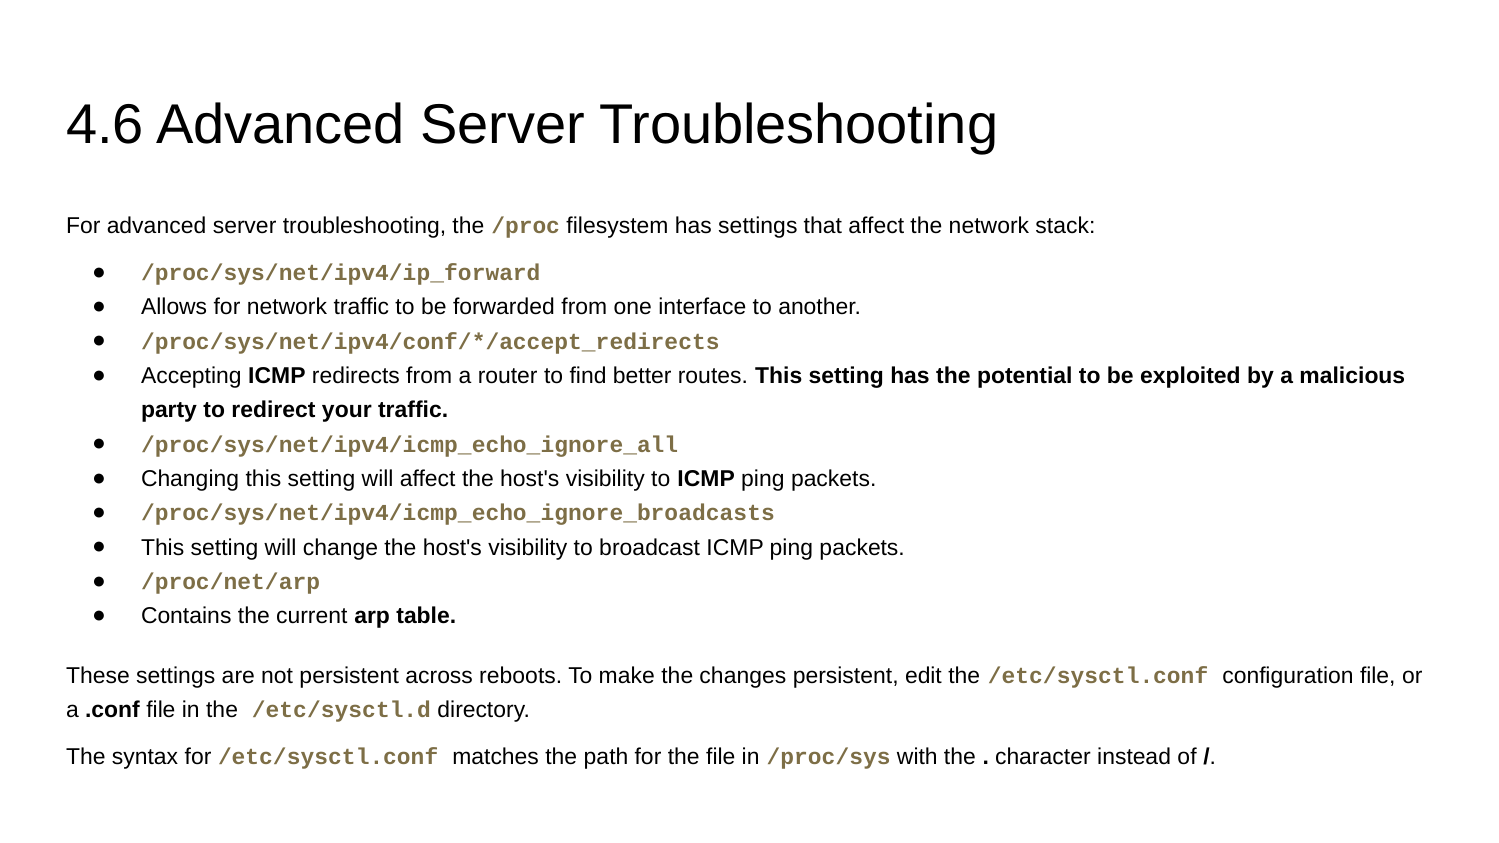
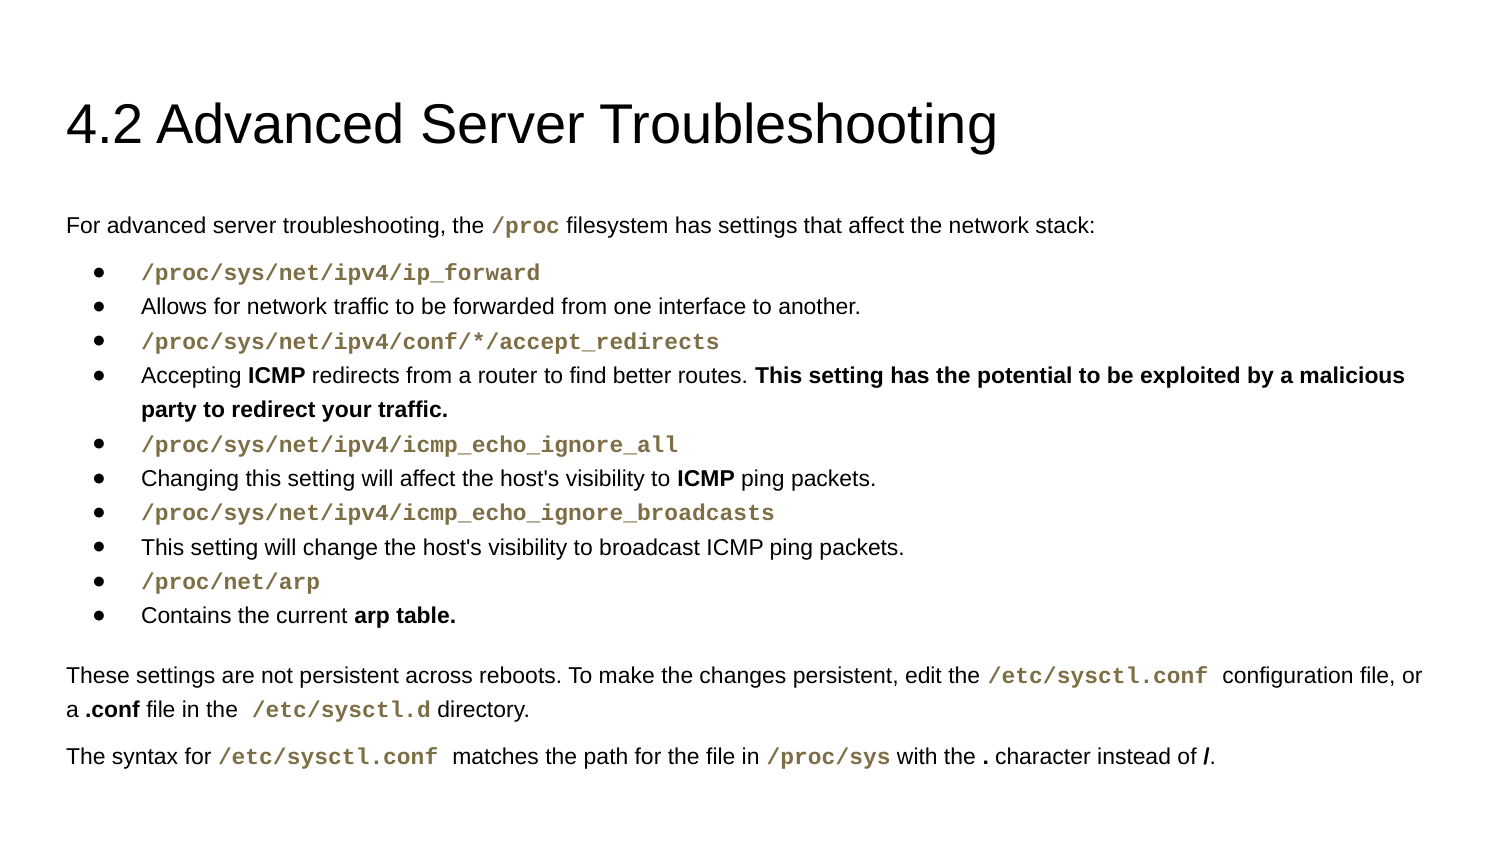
4.6: 4.6 -> 4.2
